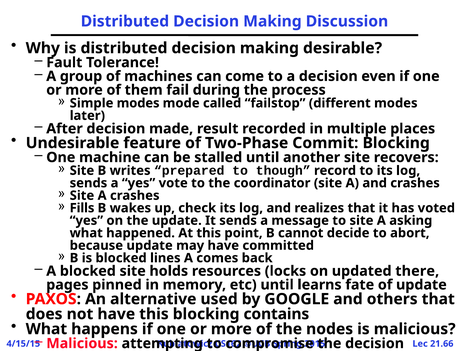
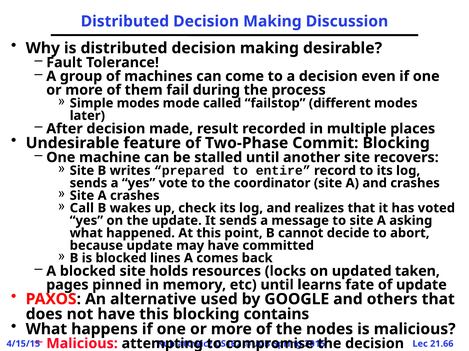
though: though -> entire
Fills: Fills -> Call
there: there -> taken
